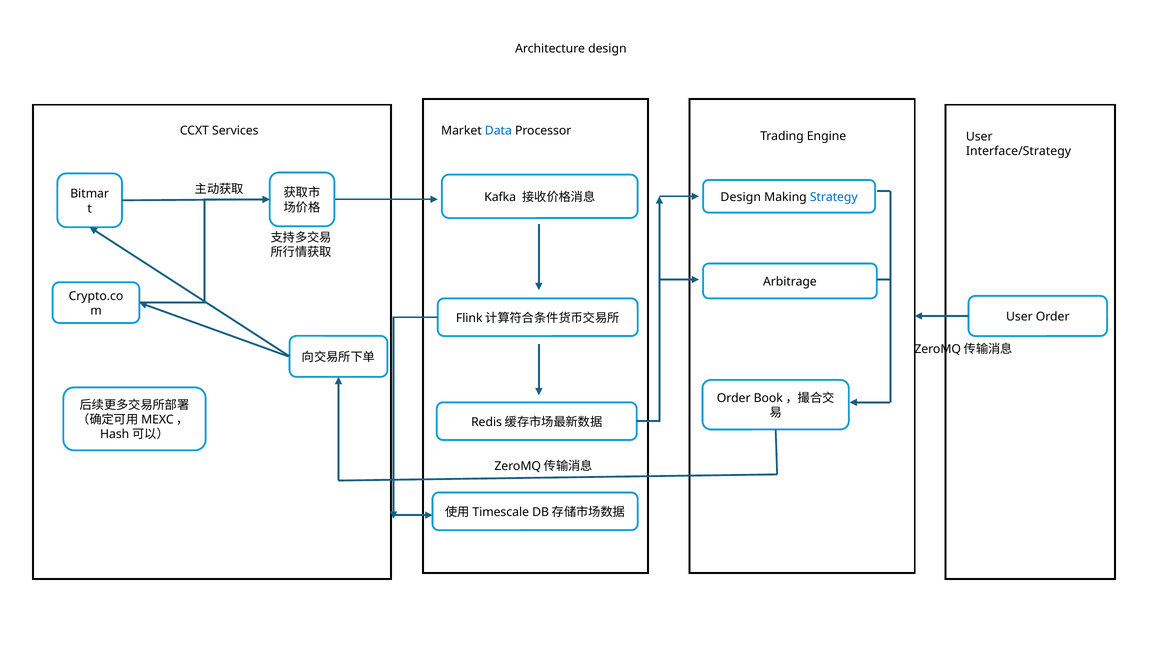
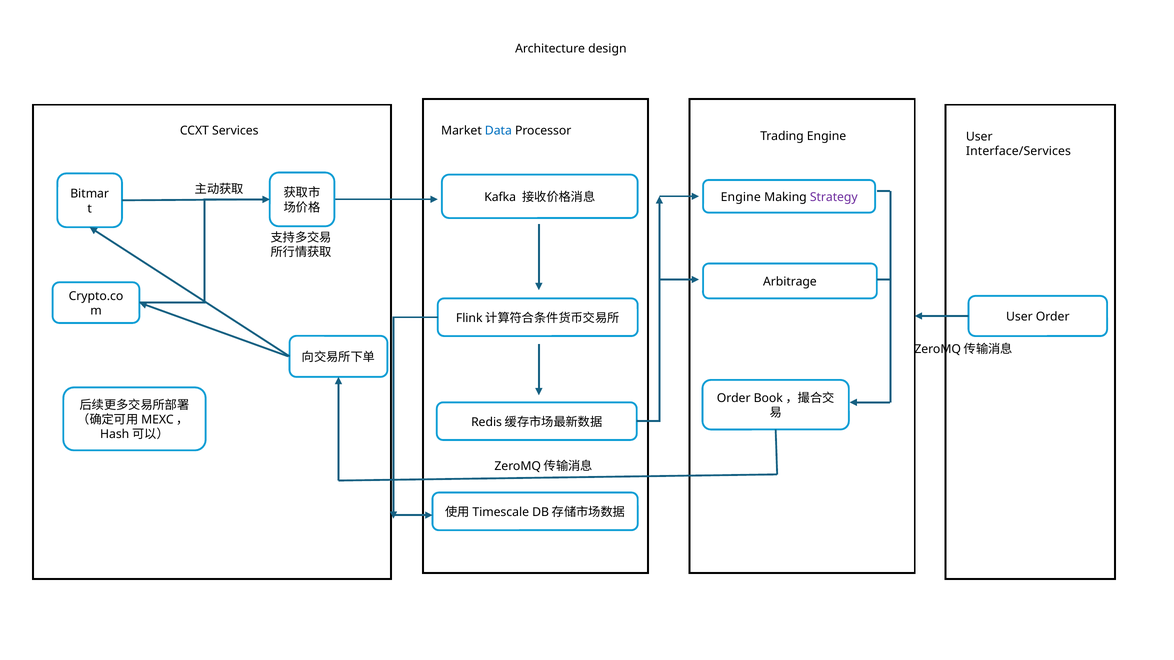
Interface/Strategy: Interface/Strategy -> Interface/Services
Design at (741, 197): Design -> Engine
Strategy colour: blue -> purple
